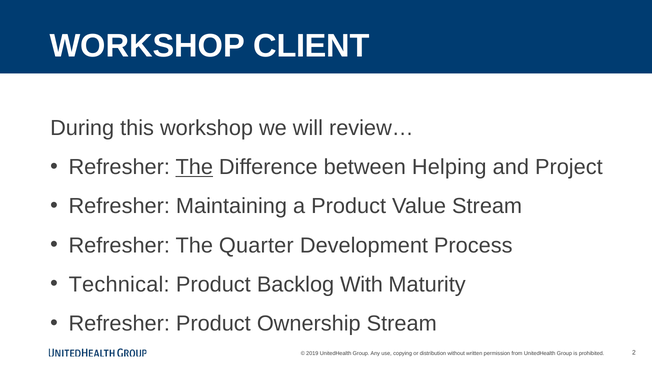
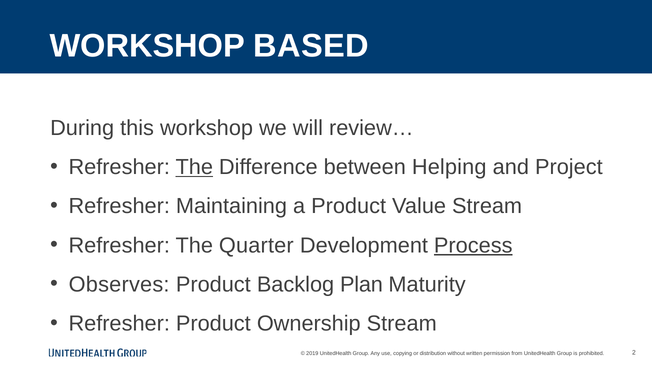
CLIENT: CLIENT -> BASED
Process underline: none -> present
Technical: Technical -> Observes
With: With -> Plan
